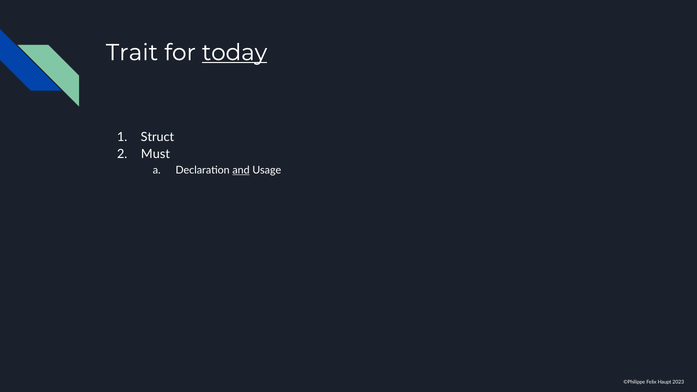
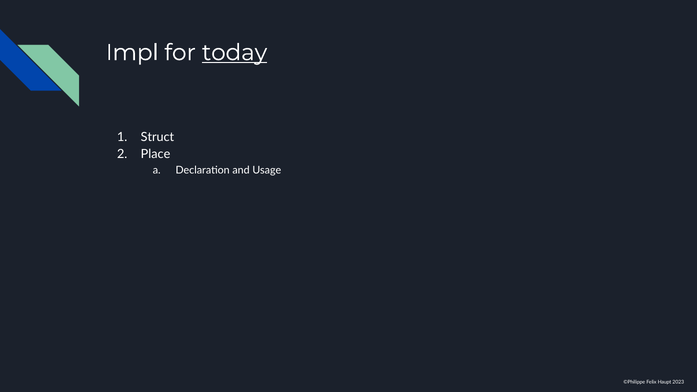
Trait: Trait -> Impl
Must: Must -> Place
and underline: present -> none
